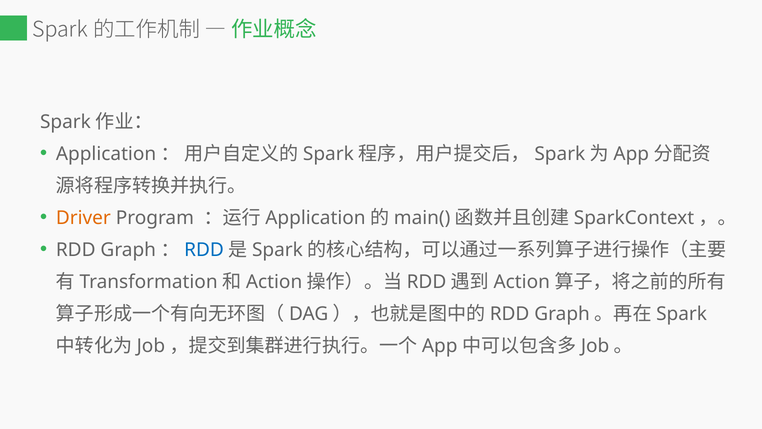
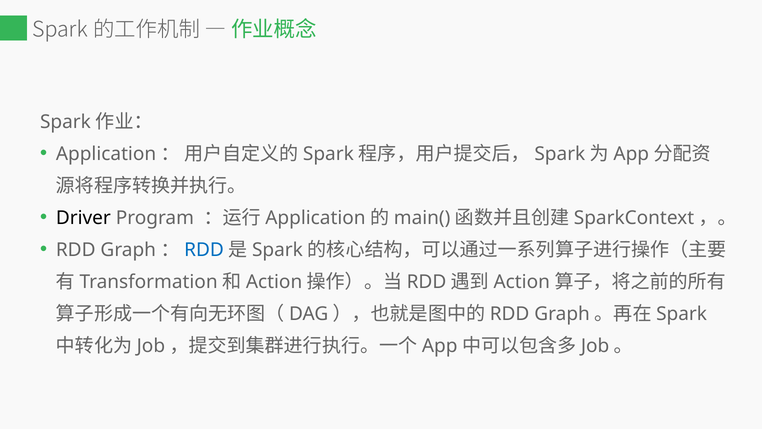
Driver colour: orange -> black
